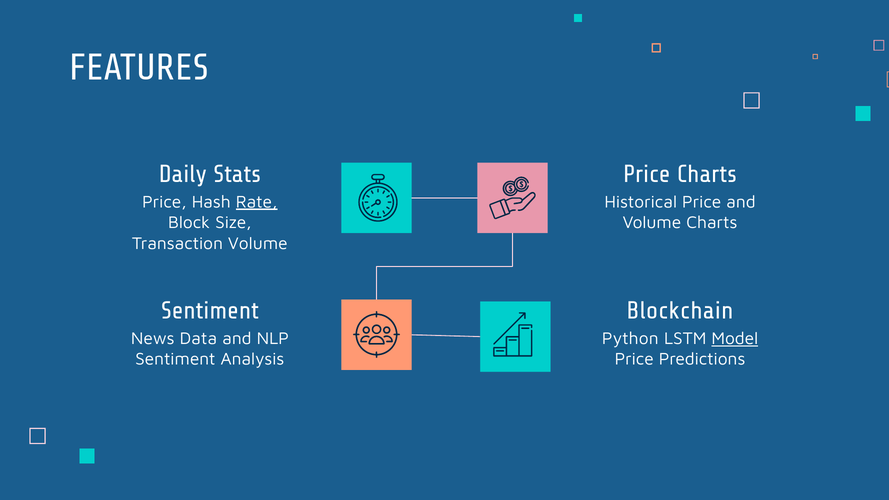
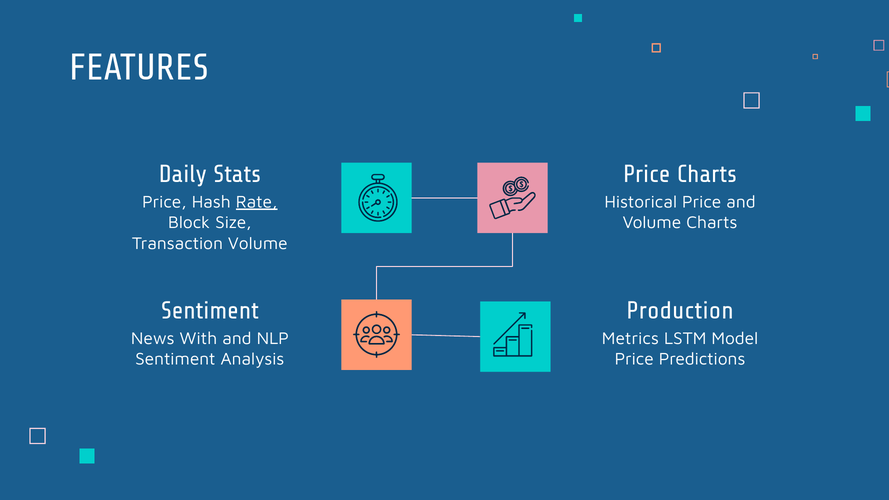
Blockchain: Blockchain -> Production
Data: Data -> With
Python: Python -> Metrics
Model underline: present -> none
